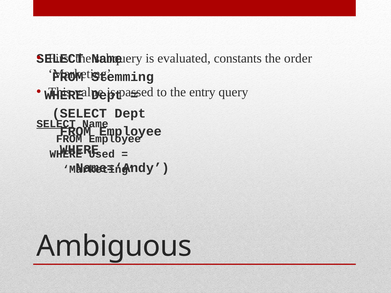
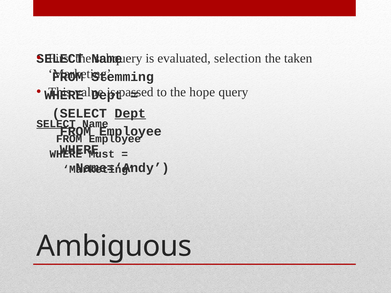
constants: constants -> selection
order: order -> taken
entry: entry -> hope
Dept at (130, 113) underline: none -> present
Used: Used -> Must
